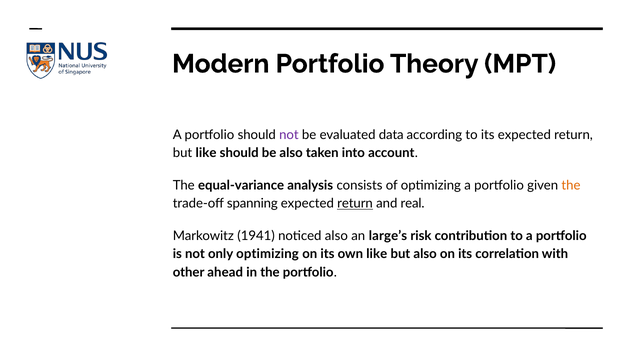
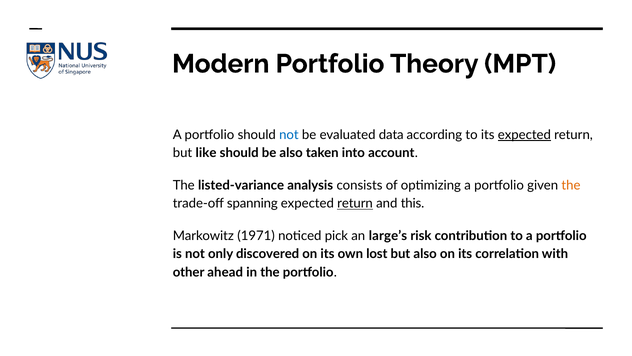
not at (289, 135) colour: purple -> blue
expected at (524, 135) underline: none -> present
equal-variance: equal-variance -> listed-variance
real: real -> this
1941: 1941 -> 1971
noticed also: also -> pick
only optimizing: optimizing -> discovered
own like: like -> lost
